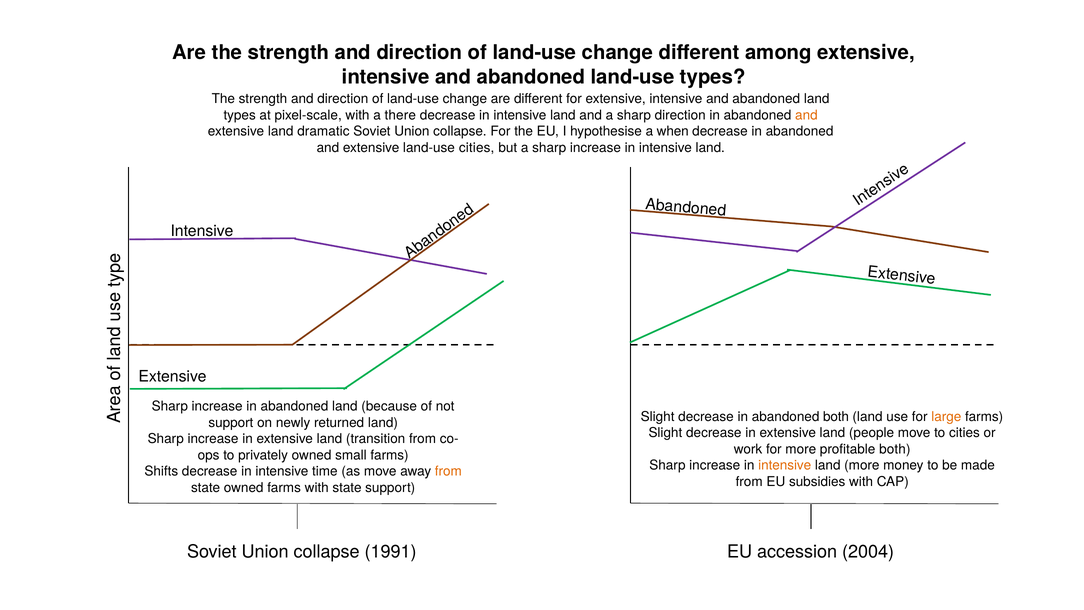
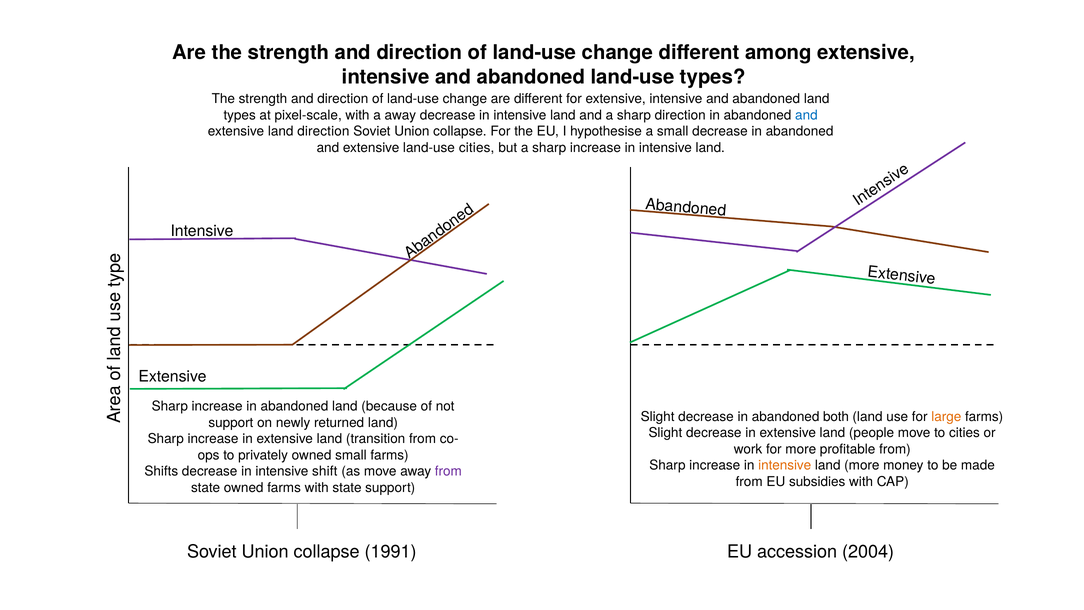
a there: there -> away
and at (806, 115) colour: orange -> blue
land dramatic: dramatic -> direction
a when: when -> small
profitable both: both -> from
time: time -> shift
from at (448, 471) colour: orange -> purple
